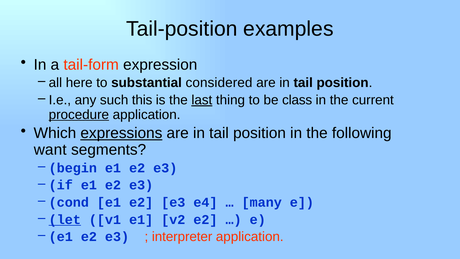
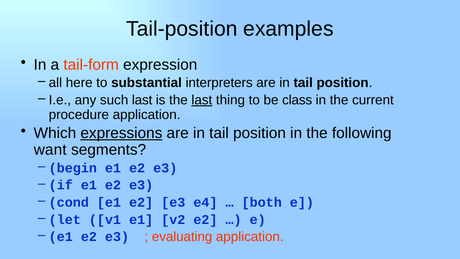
considered: considered -> interpreters
such this: this -> last
procedure underline: present -> none
many: many -> both
let underline: present -> none
interpreter: interpreter -> evaluating
